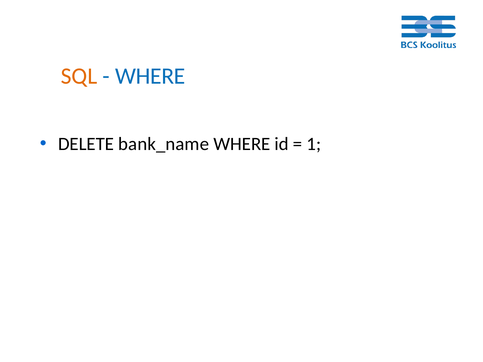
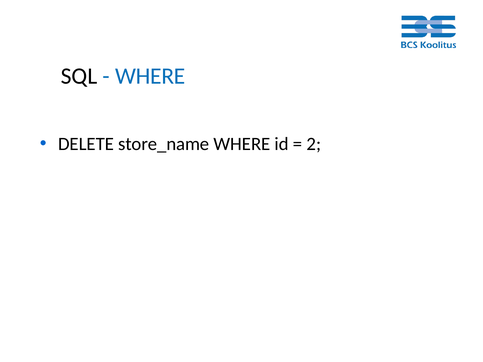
SQL colour: orange -> black
bank_name: bank_name -> store_name
1: 1 -> 2
